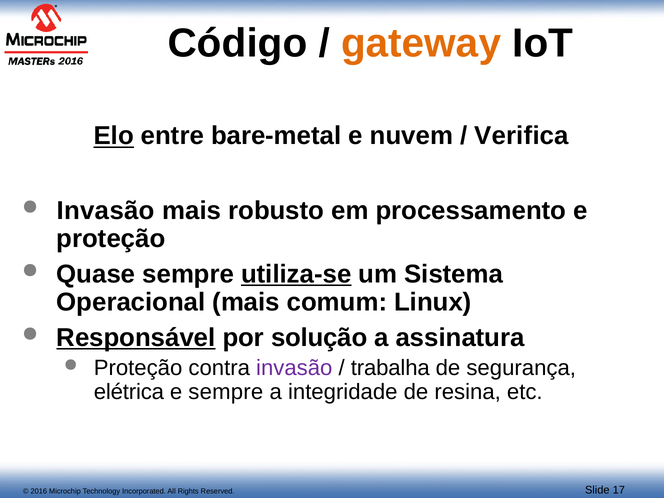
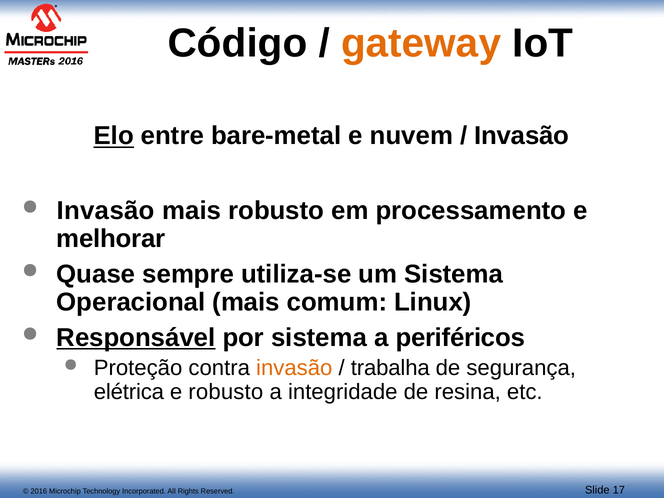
Verifica at (522, 136): Verifica -> Invasão
proteção at (111, 239): proteção -> melhorar
utiliza-se underline: present -> none
por solução: solução -> sistema
assinatura: assinatura -> periféricos
invasão at (294, 368) colour: purple -> orange
e sempre: sempre -> robusto
